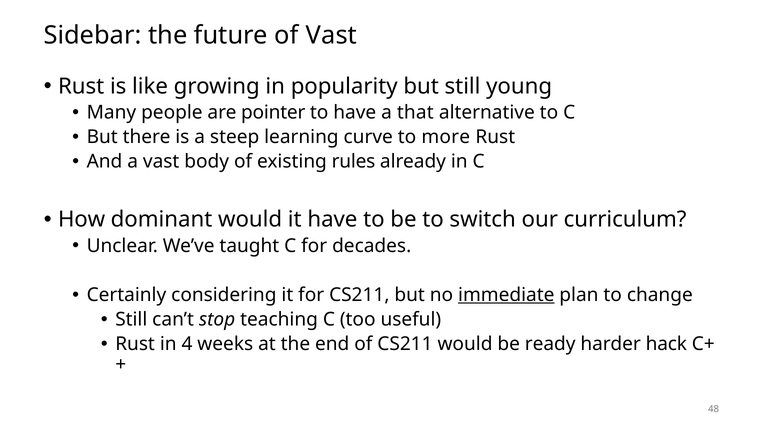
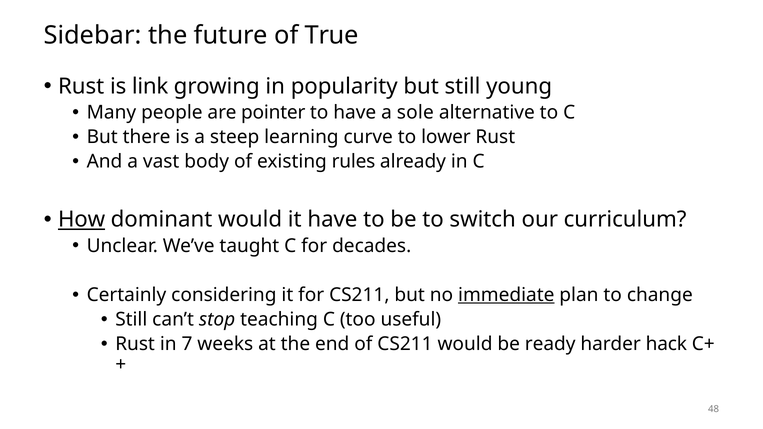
of Vast: Vast -> True
like: like -> link
that: that -> sole
more: more -> lower
How underline: none -> present
4: 4 -> 7
